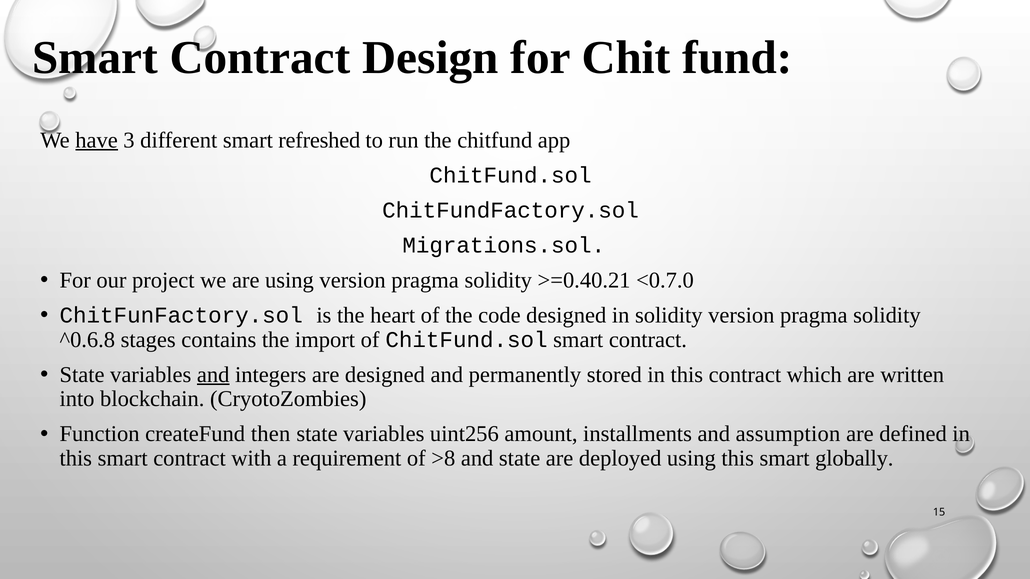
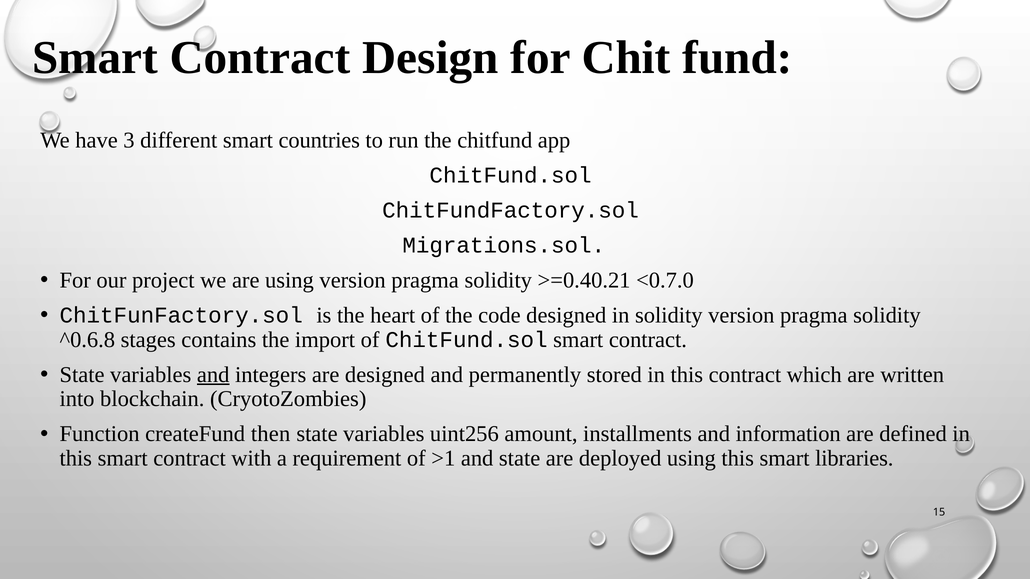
have underline: present -> none
refreshed: refreshed -> countries
assumption: assumption -> information
>8: >8 -> >1
globally: globally -> libraries
